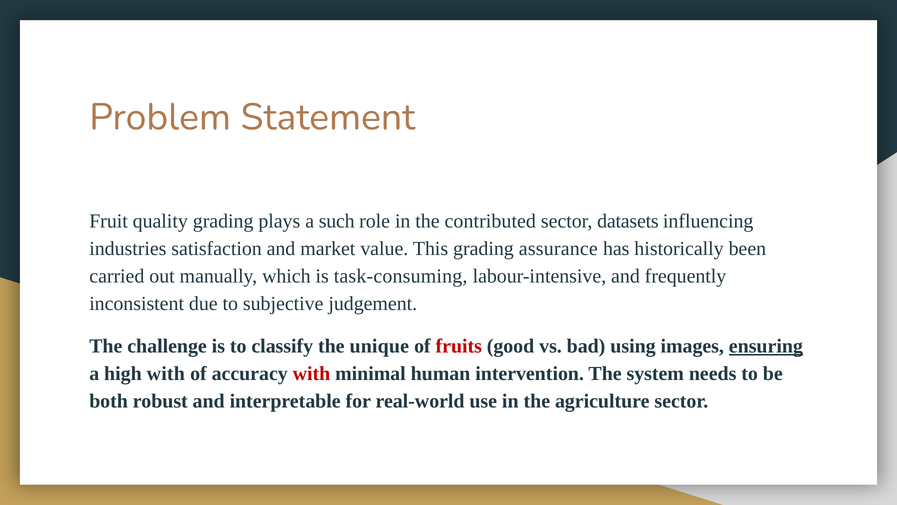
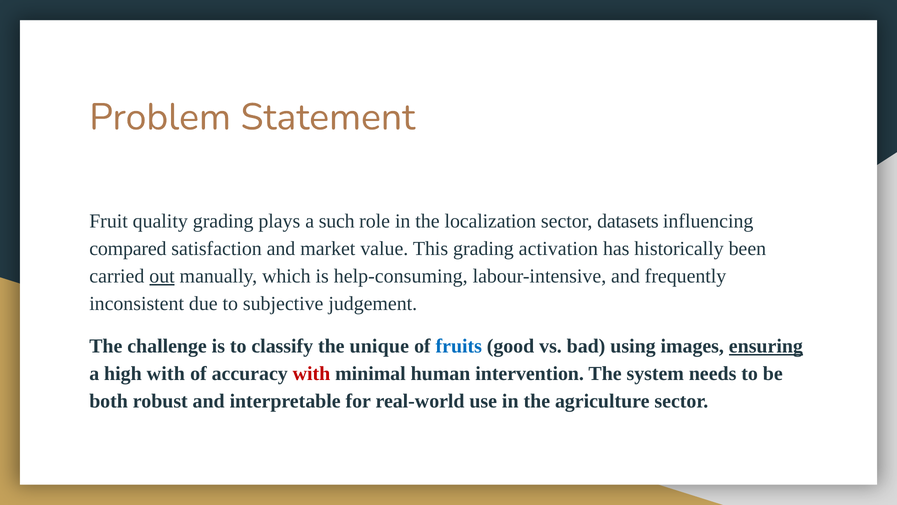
contributed: contributed -> localization
industries: industries -> compared
assurance: assurance -> activation
out underline: none -> present
task-consuming: task-consuming -> help-consuming
fruits colour: red -> blue
